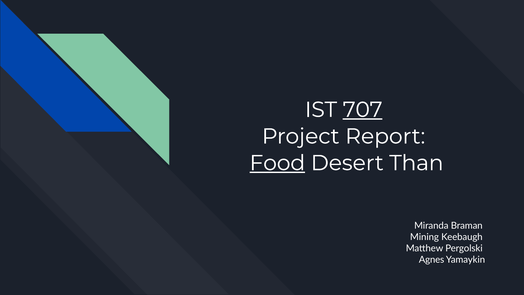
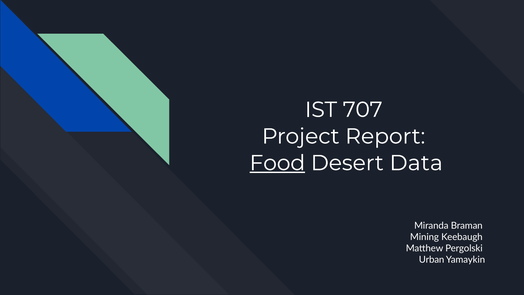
707 underline: present -> none
Than: Than -> Data
Agnes: Agnes -> Urban
